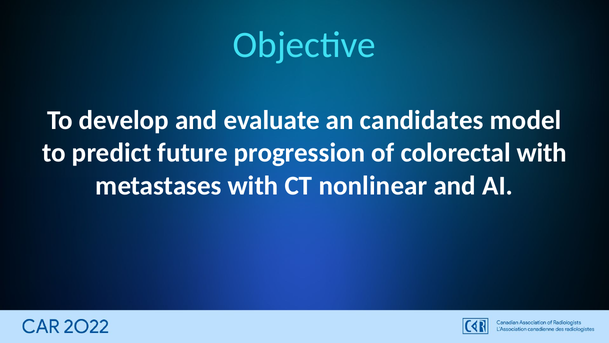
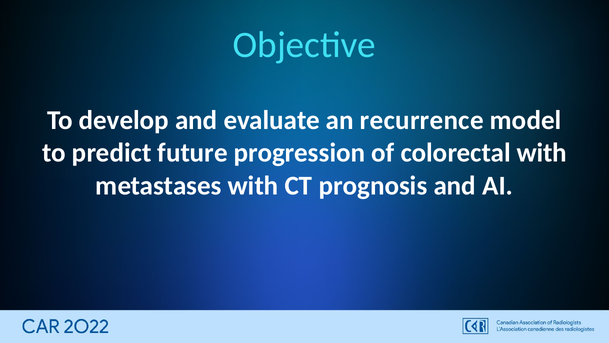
candidates: candidates -> recurrence
nonlinear: nonlinear -> prognosis
